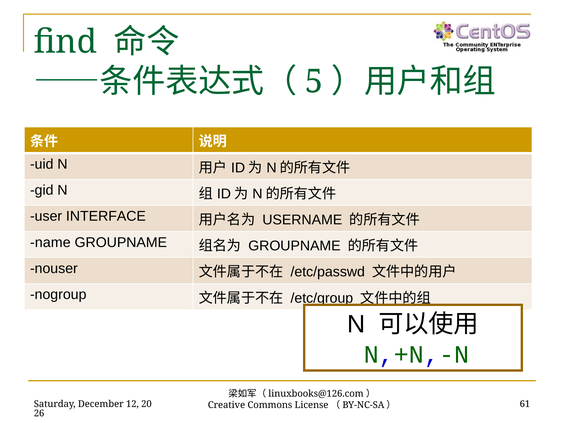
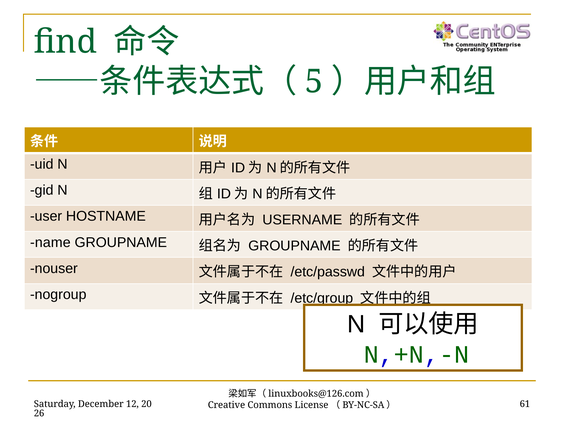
INTERFACE: INTERFACE -> HOSTNAME
